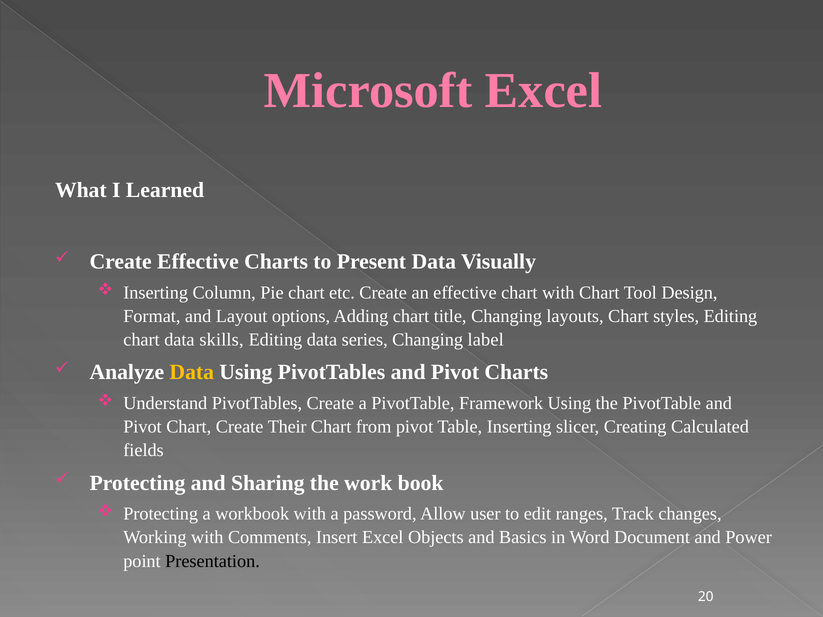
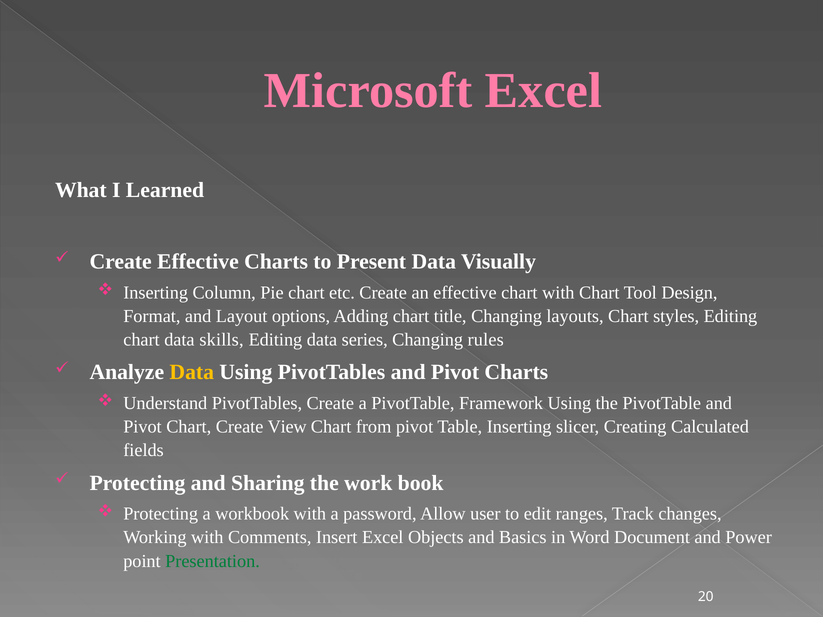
label: label -> rules
Their: Their -> View
Presentation colour: black -> green
